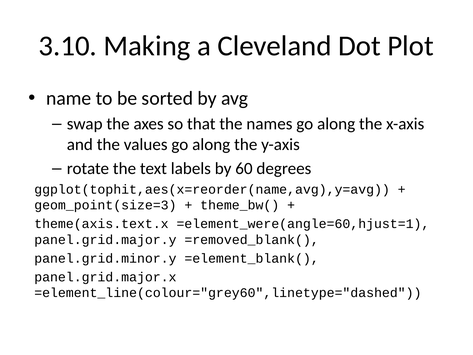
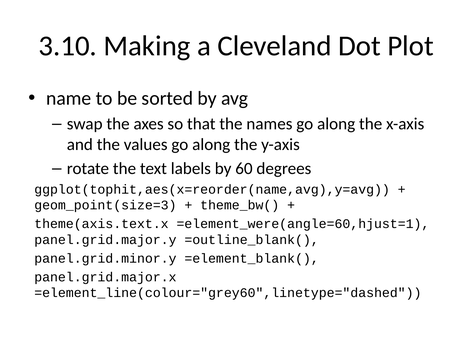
=removed_blank(: =removed_blank( -> =outline_blank(
